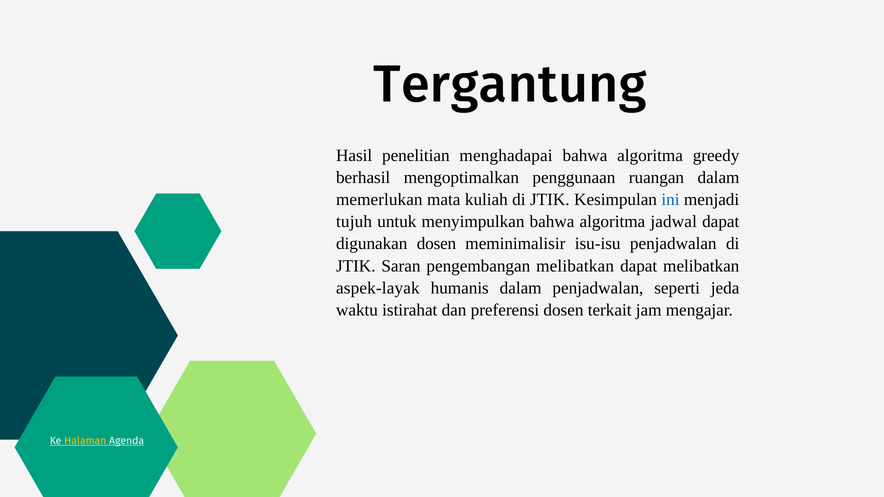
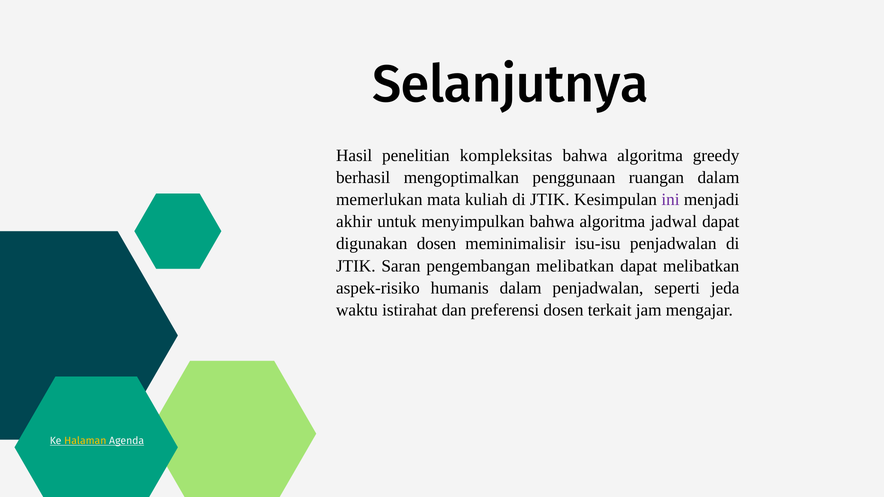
Tergantung: Tergantung -> Selanjutnya
menghadapai: menghadapai -> kompleksitas
ini colour: blue -> purple
tujuh: tujuh -> akhir
aspek-layak: aspek-layak -> aspek-risiko
